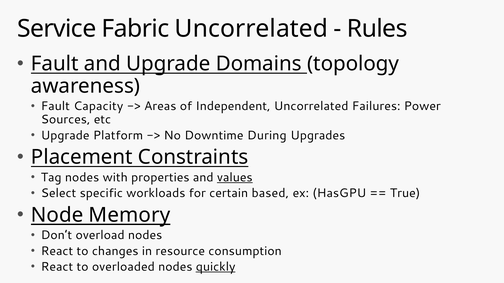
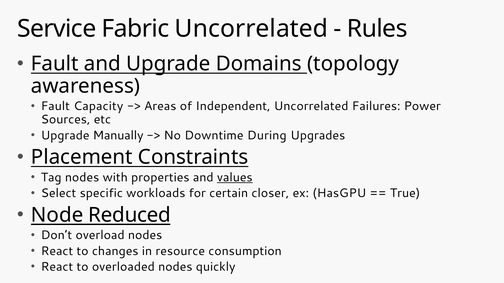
Platform: Platform -> Manually
based: based -> closer
Memory: Memory -> Reduced
quickly underline: present -> none
